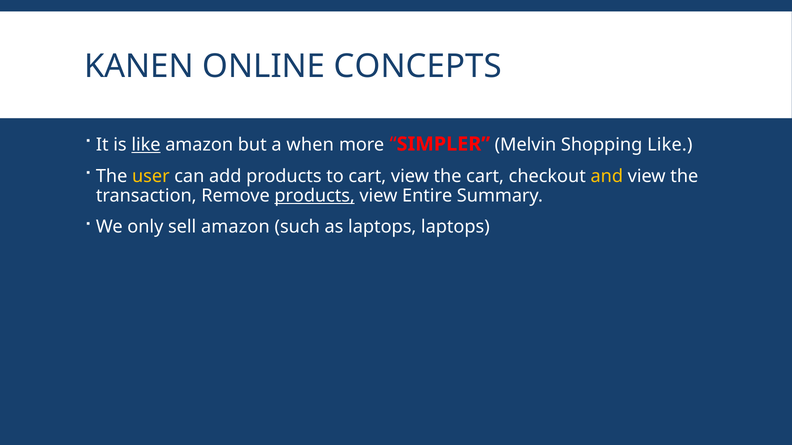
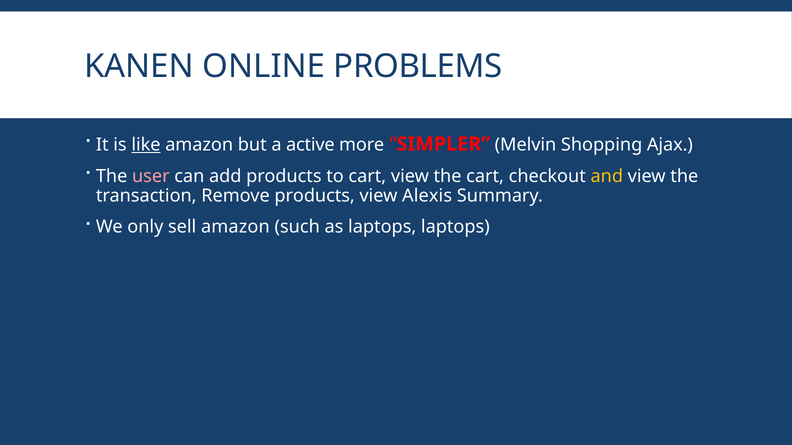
CONCEPTS: CONCEPTS -> PROBLEMS
when: when -> active
Shopping Like: Like -> Ajax
user colour: yellow -> pink
products at (315, 196) underline: present -> none
Entire: Entire -> Alexis
